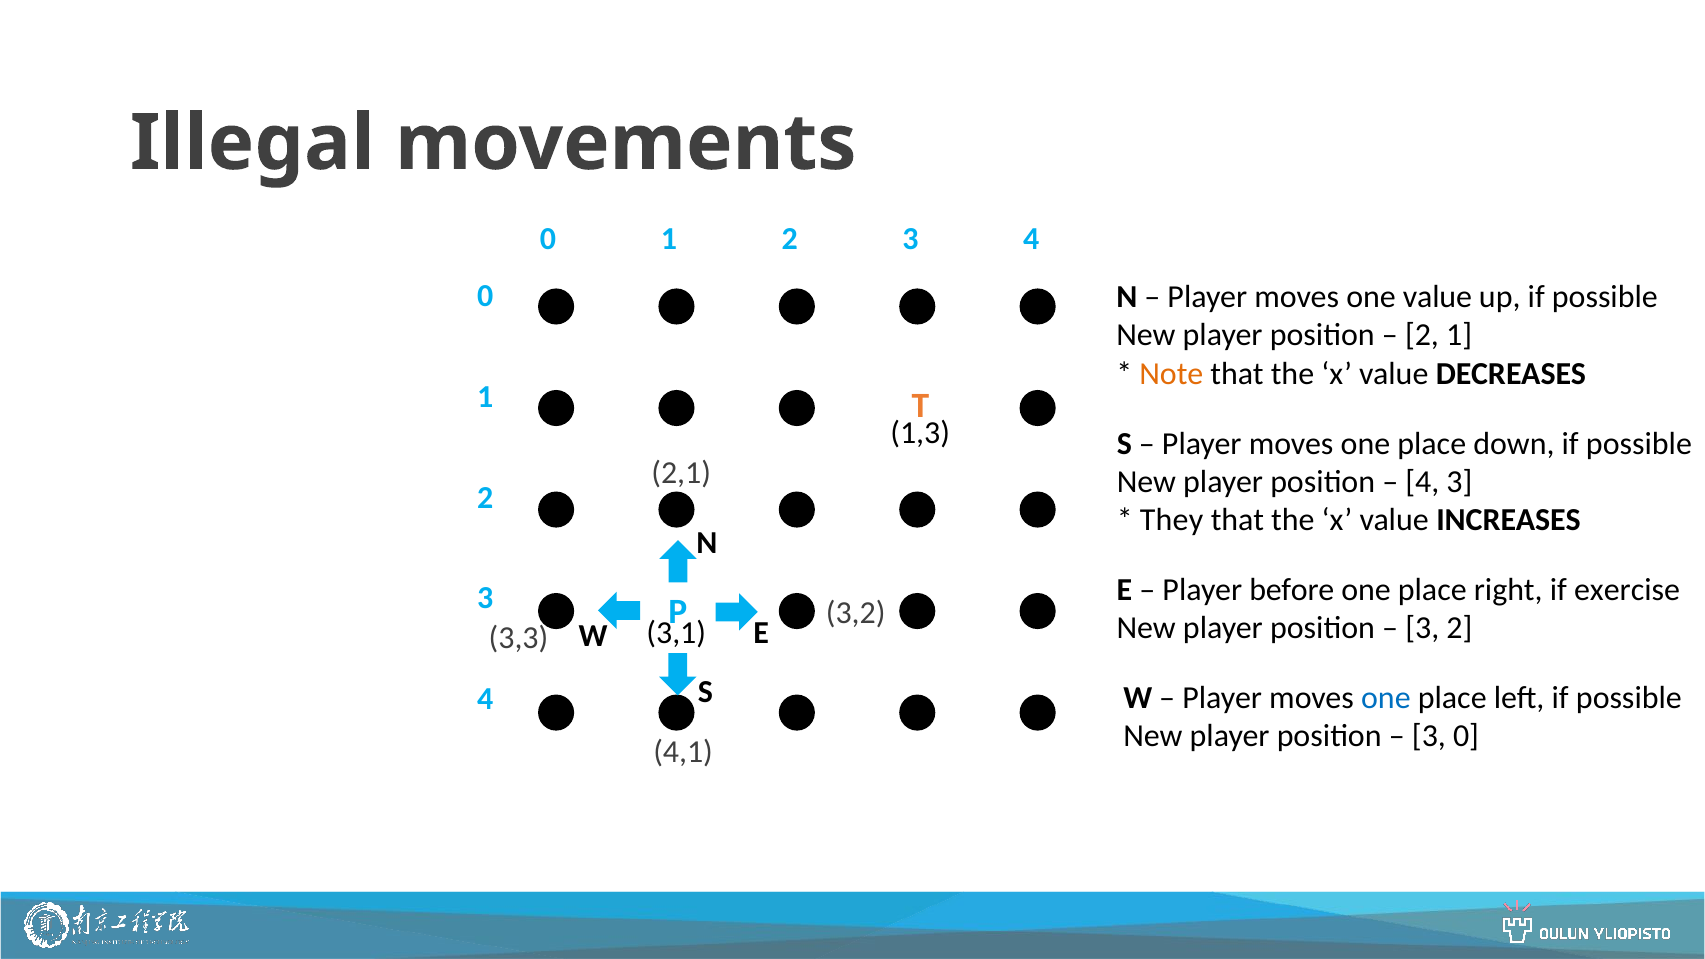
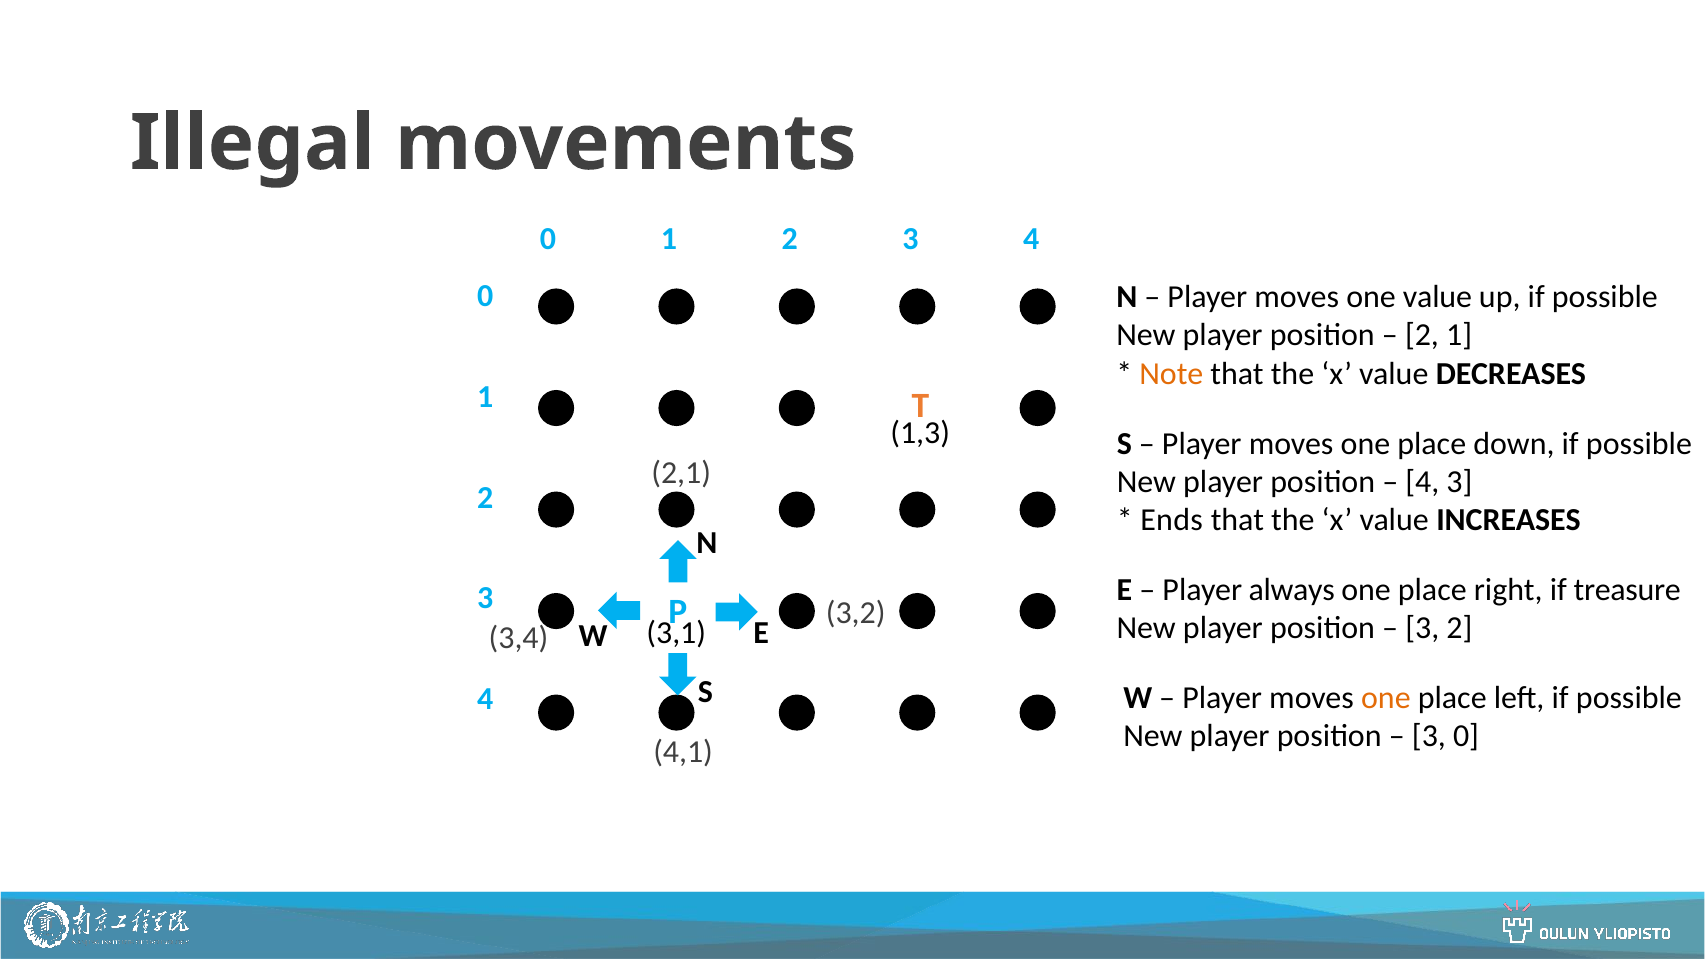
They: They -> Ends
before: before -> always
exercise: exercise -> treasure
3,3: 3,3 -> 3,4
one at (1386, 698) colour: blue -> orange
